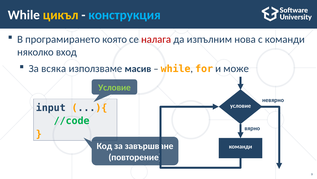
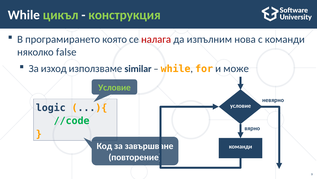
цикъл colour: yellow -> light green
конструкция colour: light blue -> light green
вход: вход -> false
всяка: всяка -> изход
масив: масив -> similar
input: input -> logic
